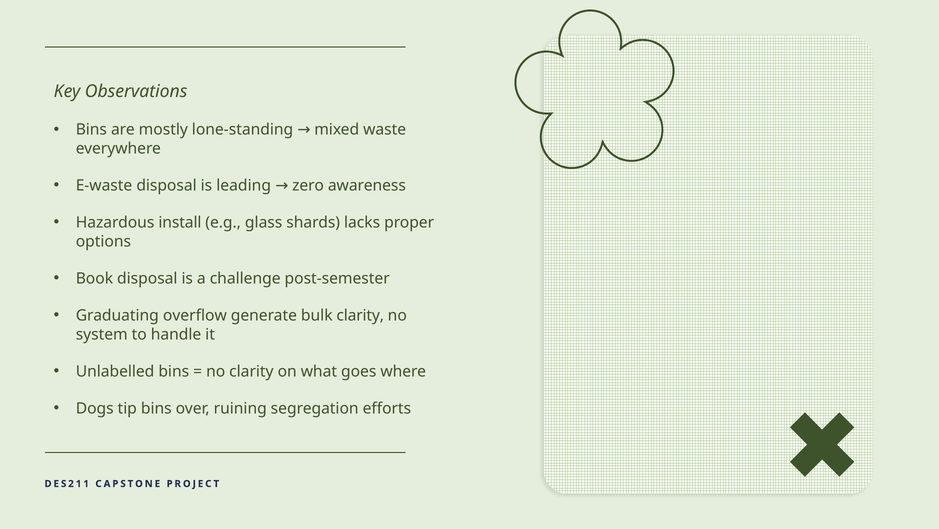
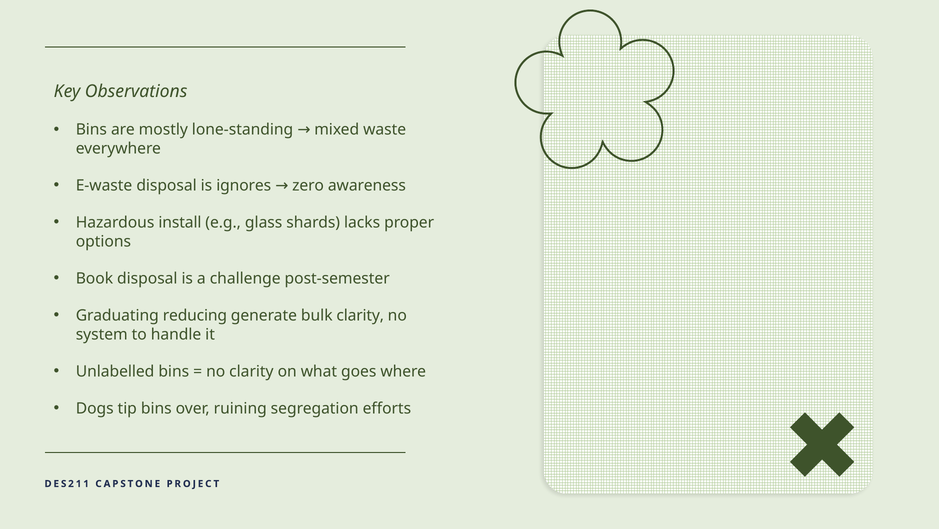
leading: leading -> ignores
overflow: overflow -> reducing
